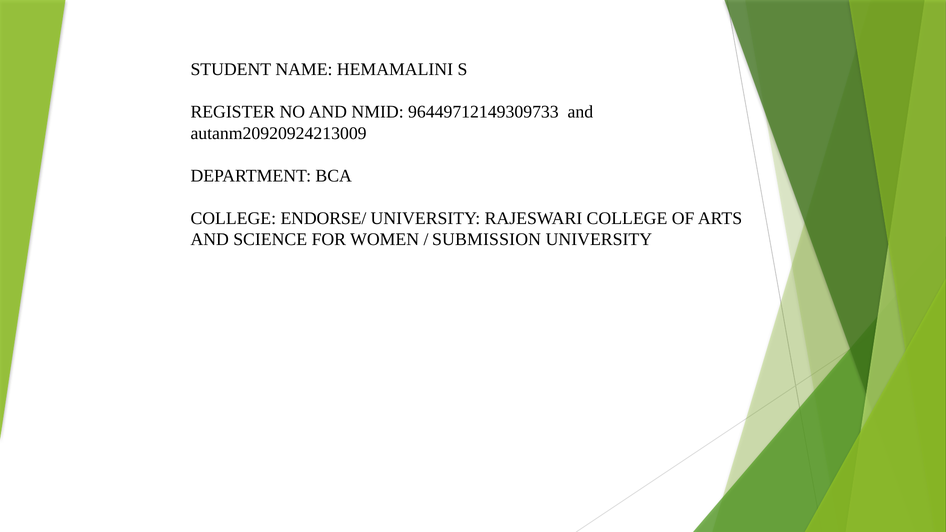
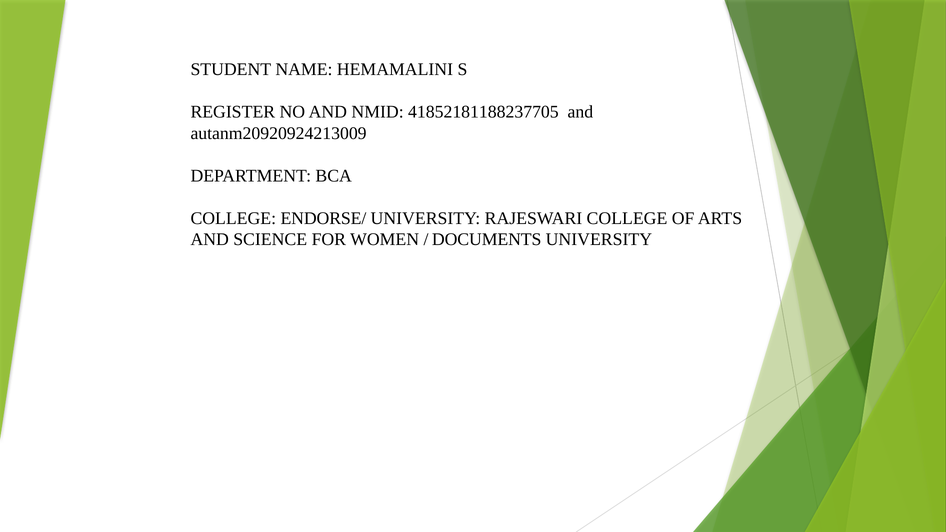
96449712149309733: 96449712149309733 -> 41852181188237705
SUBMISSION: SUBMISSION -> DOCUMENTS
